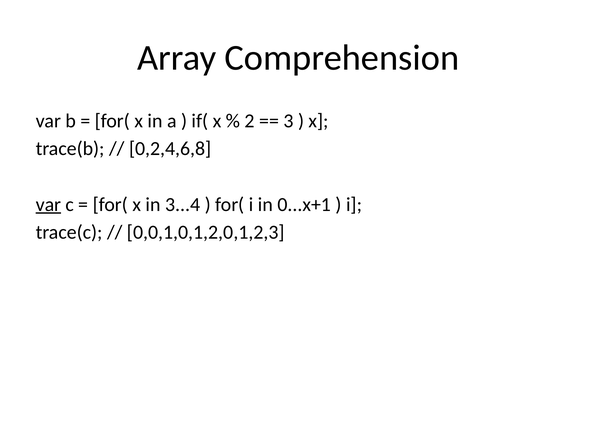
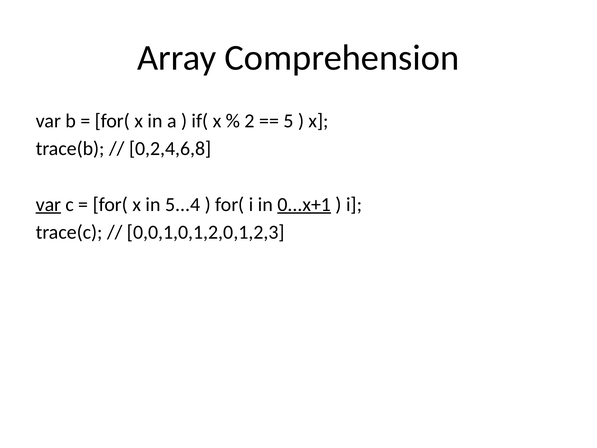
3: 3 -> 5
3...4: 3...4 -> 5...4
0...x+1 underline: none -> present
